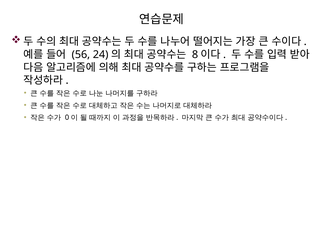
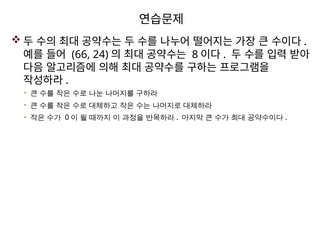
56: 56 -> 66
